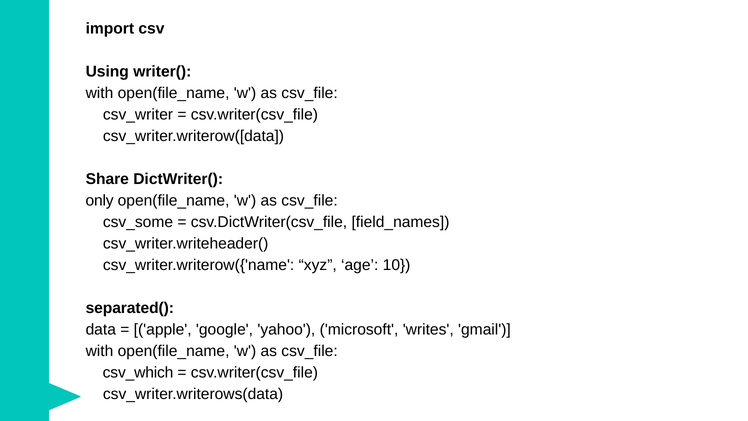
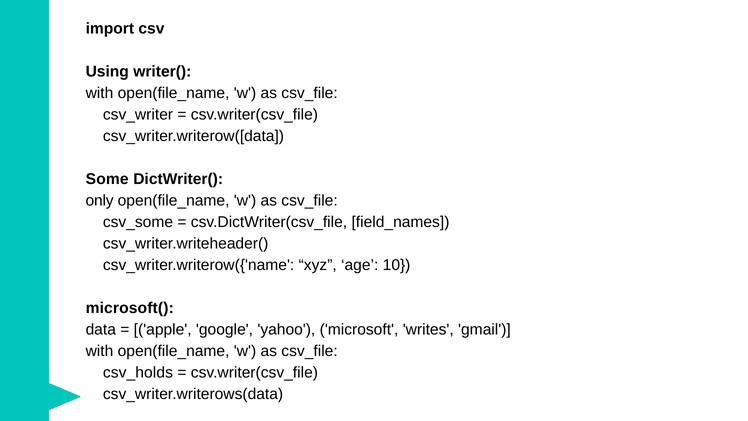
Share: Share -> Some
separated(: separated( -> microsoft(
csv_which: csv_which -> csv_holds
